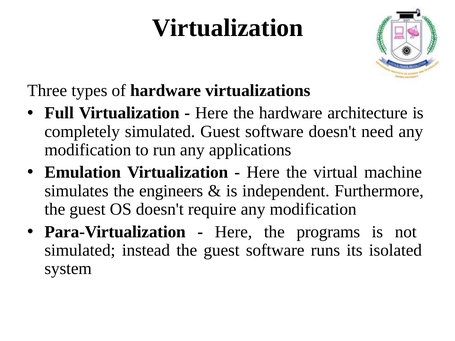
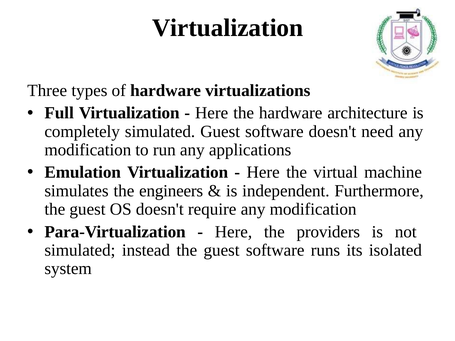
programs: programs -> providers
